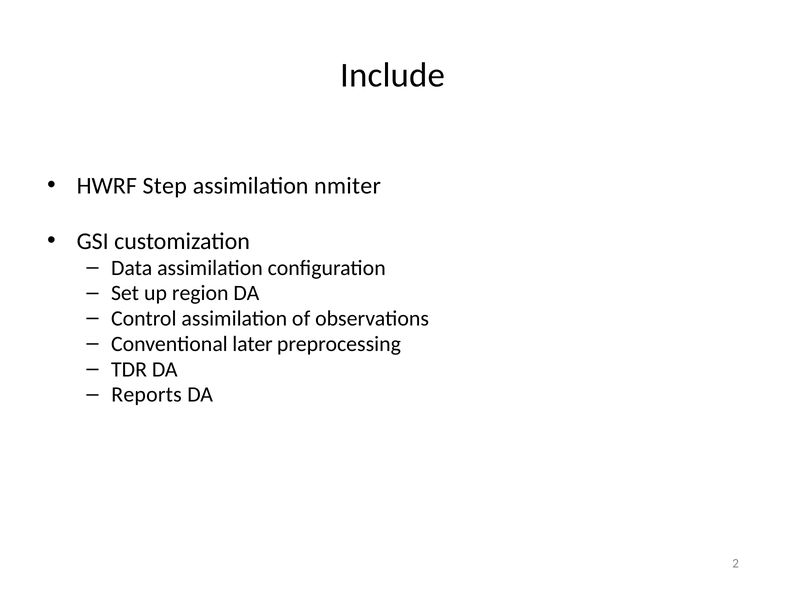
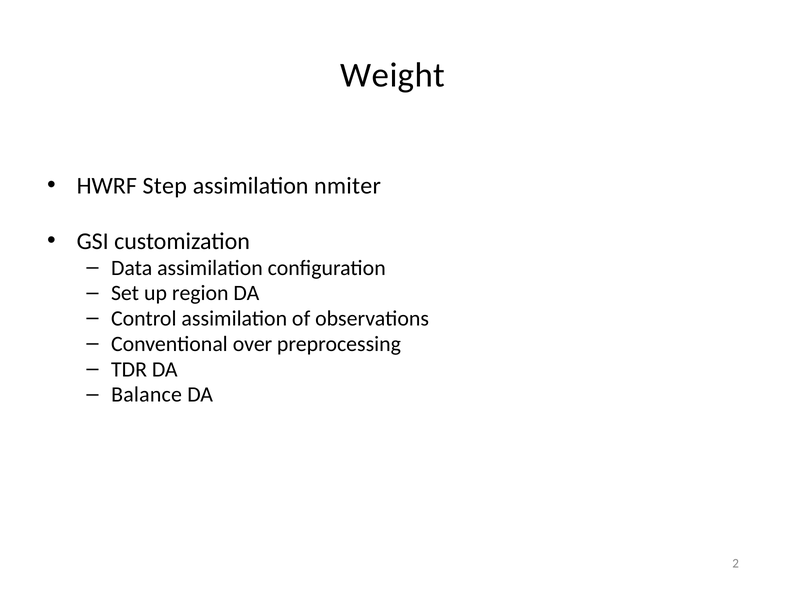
Include: Include -> Weight
later: later -> over
Reports: Reports -> Balance
